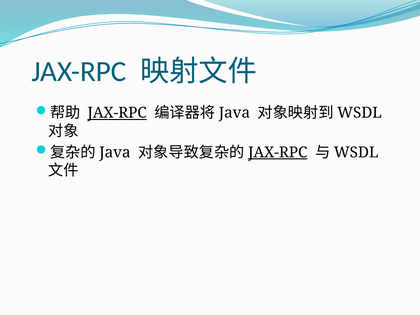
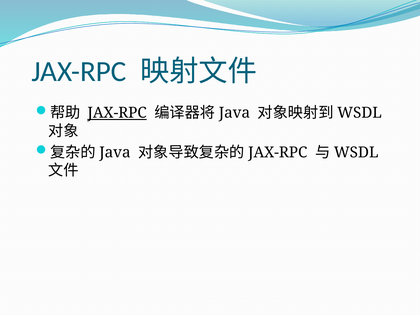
JAX-RPC at (278, 152) underline: present -> none
